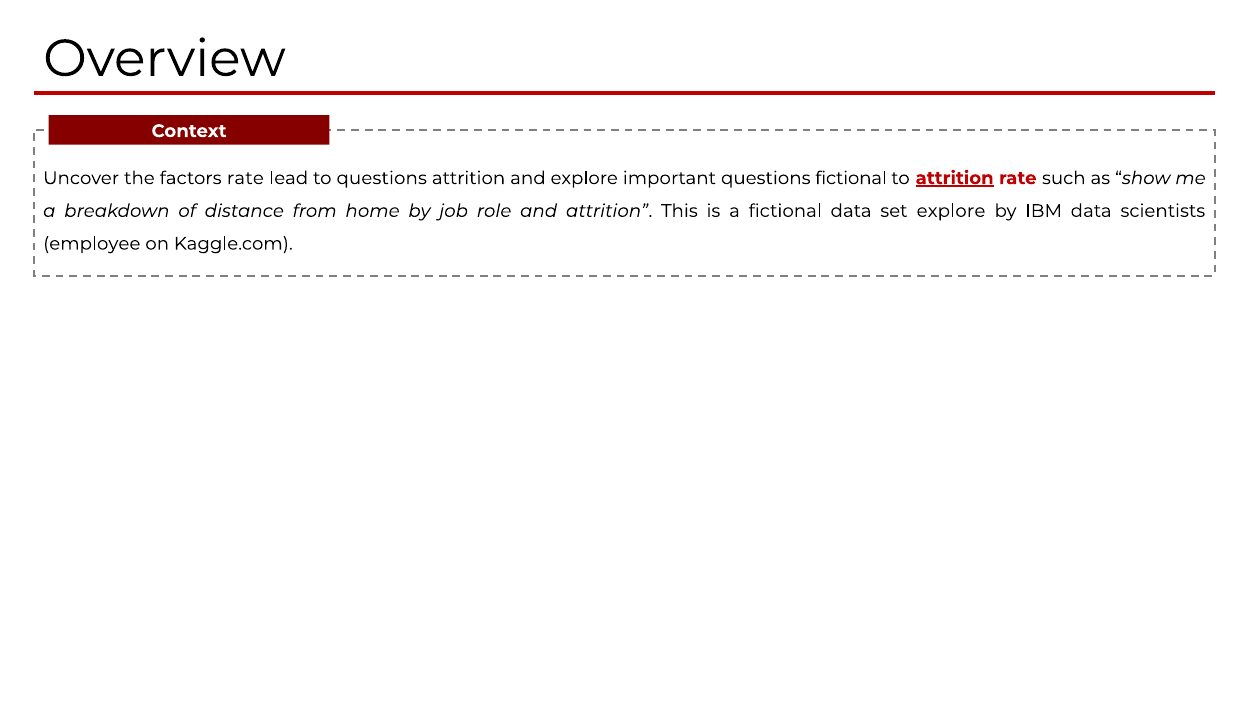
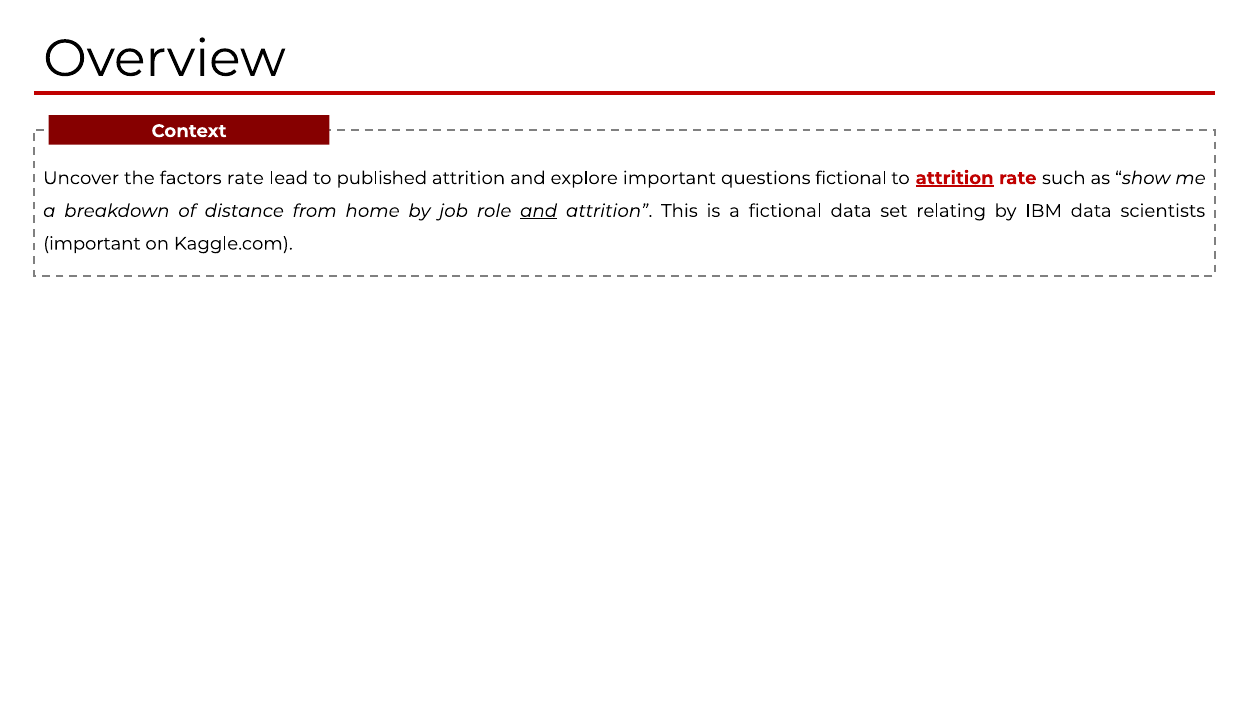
to questions: questions -> published
and at (539, 211) underline: none -> present
set explore: explore -> relating
employee at (92, 244): employee -> important
